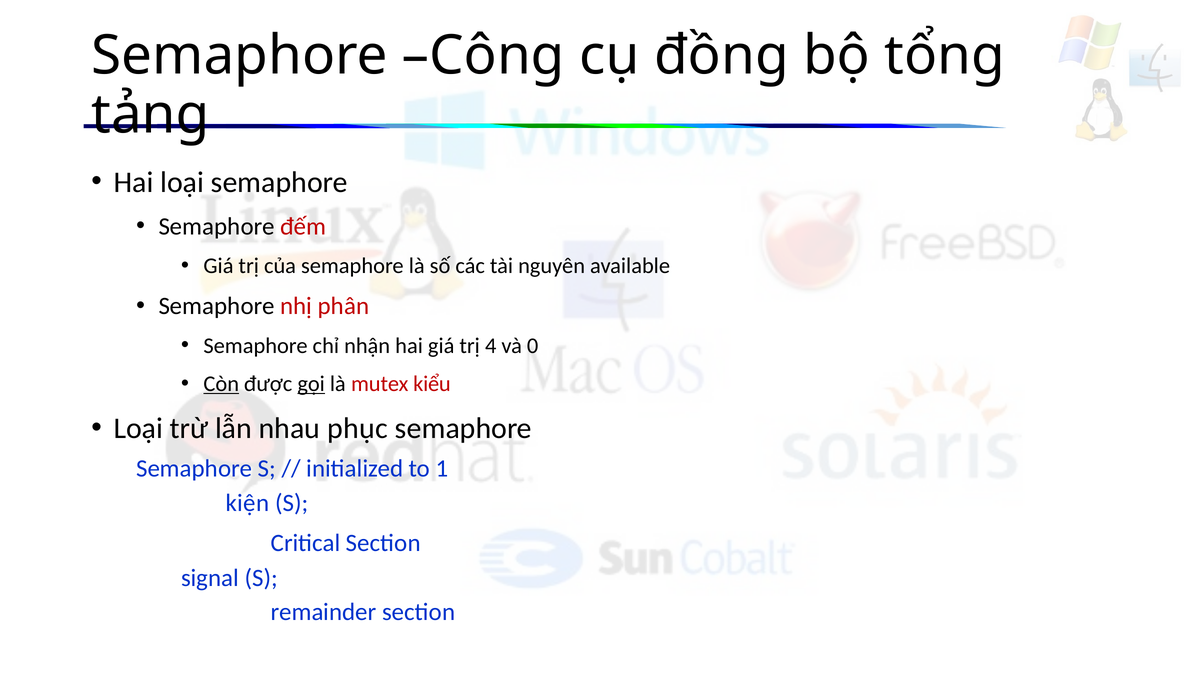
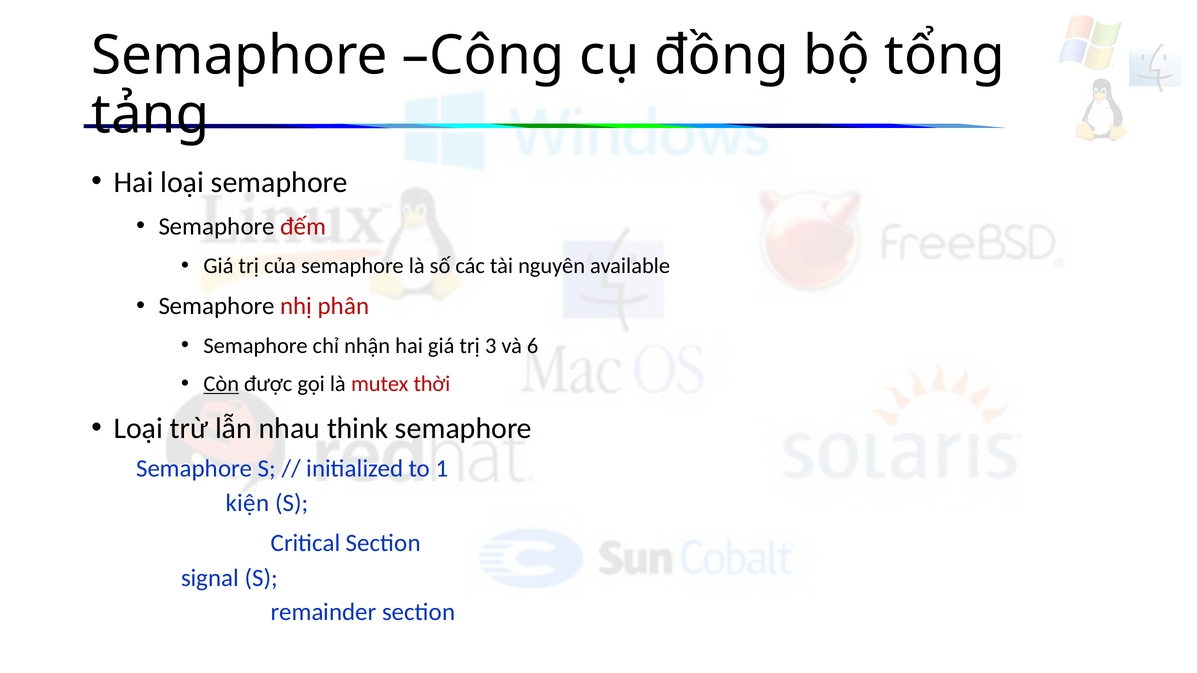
4: 4 -> 3
0: 0 -> 6
gọi underline: present -> none
kiểu: kiểu -> thời
phục: phục -> think
